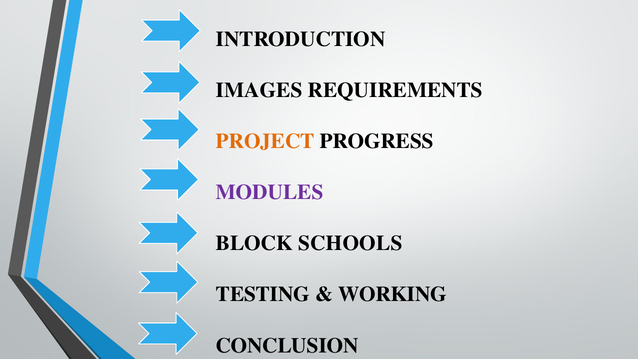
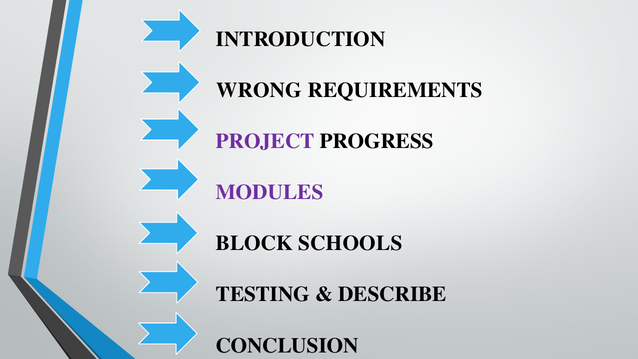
IMAGES: IMAGES -> WRONG
PROJECT colour: orange -> purple
WORKING: WORKING -> DESCRIBE
